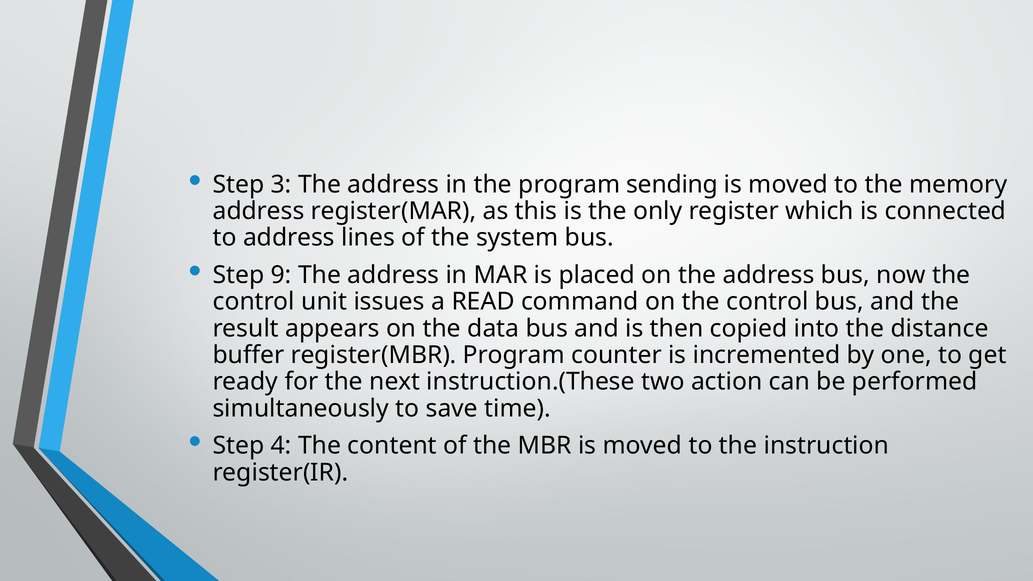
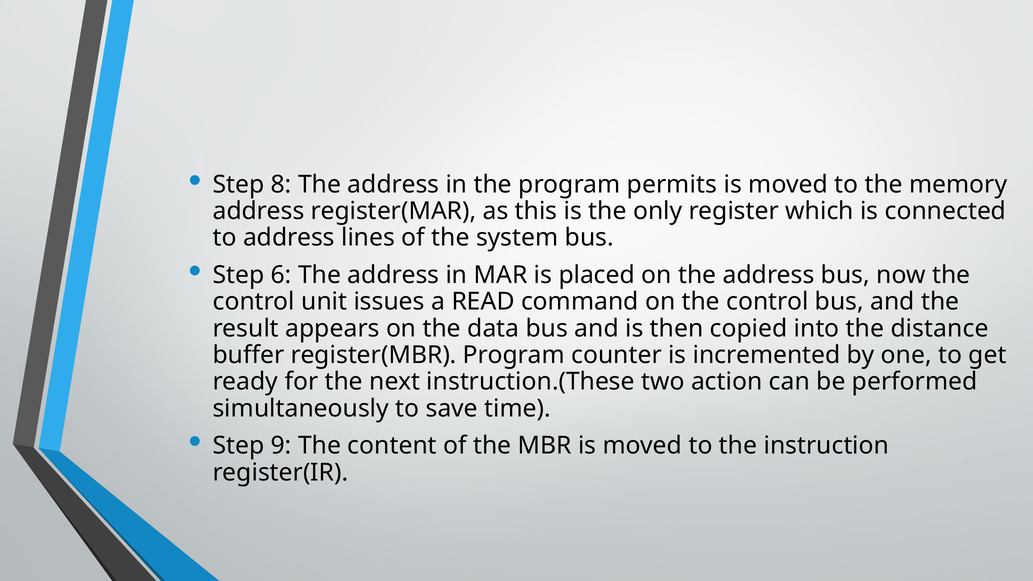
3: 3 -> 8
sending: sending -> permits
9: 9 -> 6
4: 4 -> 9
